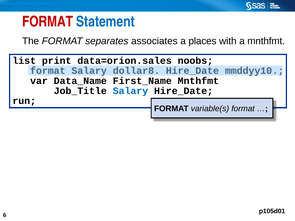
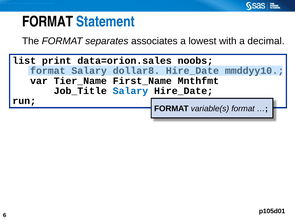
FORMAT at (48, 22) colour: red -> black
places: places -> lowest
a mnthfmt: mnthfmt -> decimal
Data_Name: Data_Name -> Tier_Name
